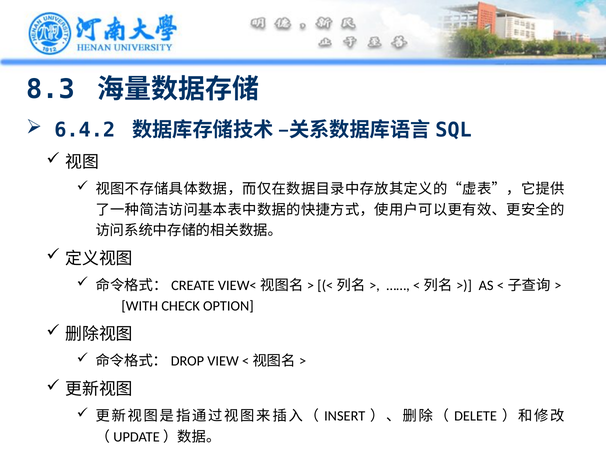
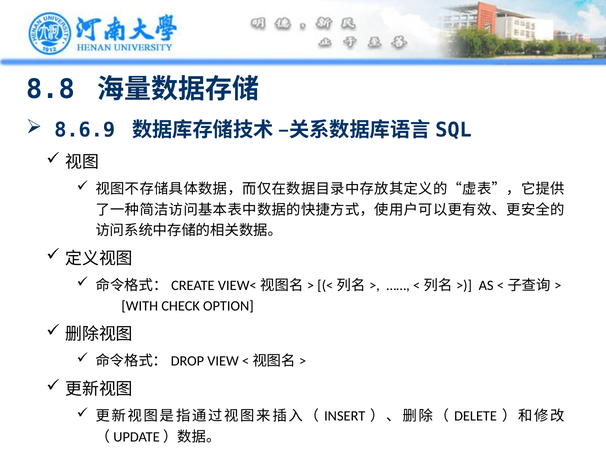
8.3: 8.3 -> 8.8
6.4.2: 6.4.2 -> 8.6.9
